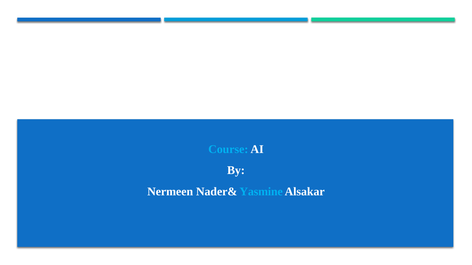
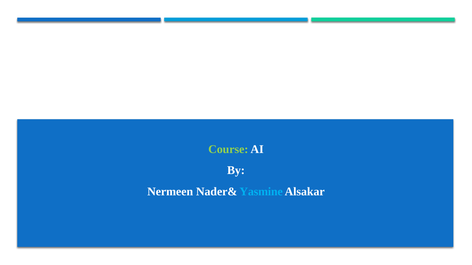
Course colour: light blue -> light green
